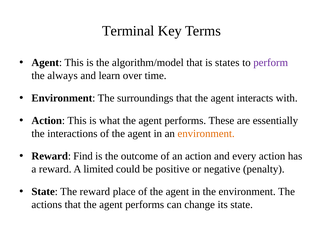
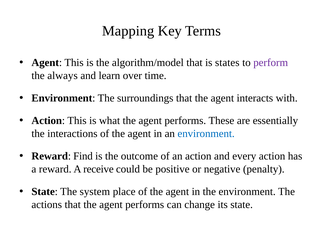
Terminal: Terminal -> Mapping
environment at (206, 134) colour: orange -> blue
limited: limited -> receive
The reward: reward -> system
